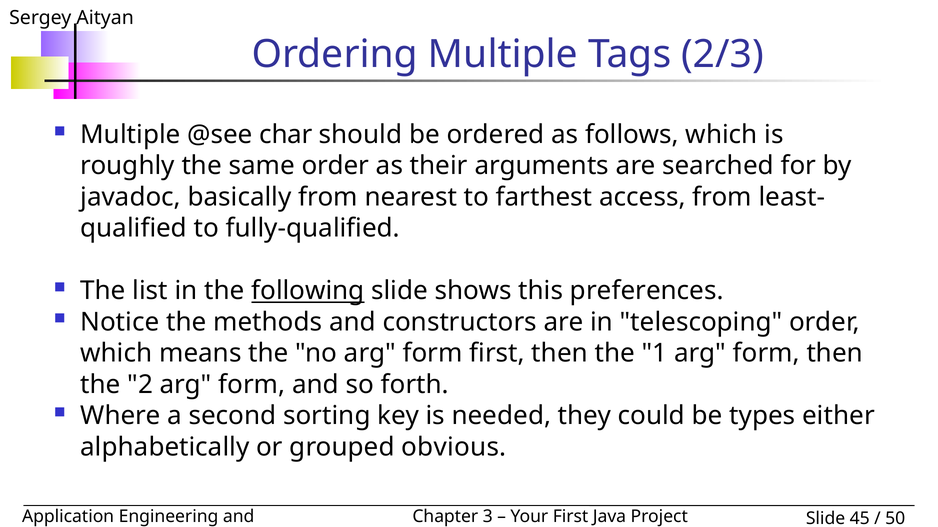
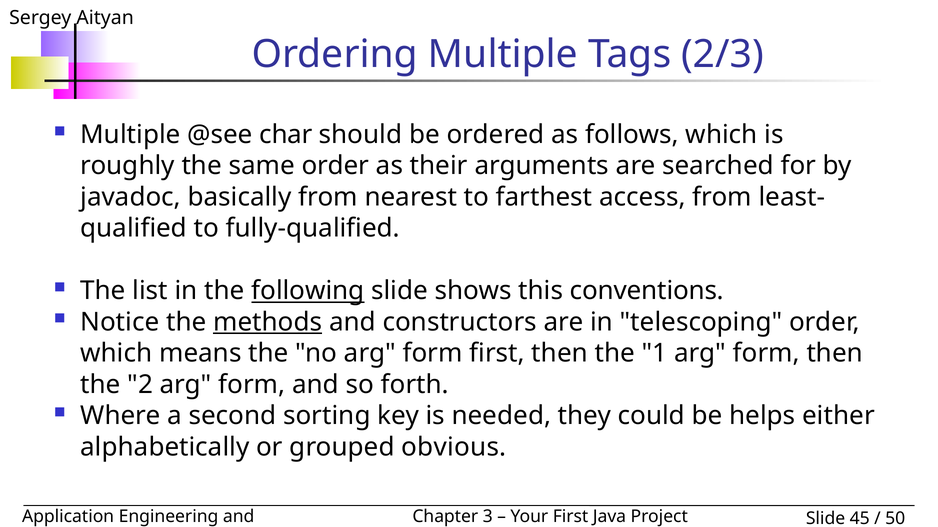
preferences: preferences -> conventions
methods underline: none -> present
types: types -> helps
